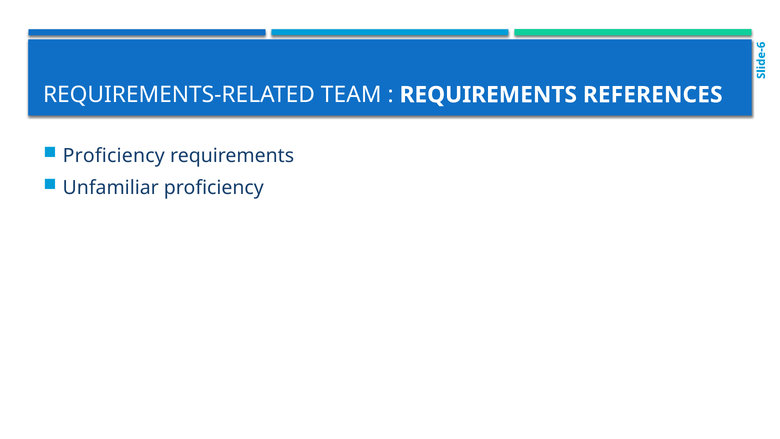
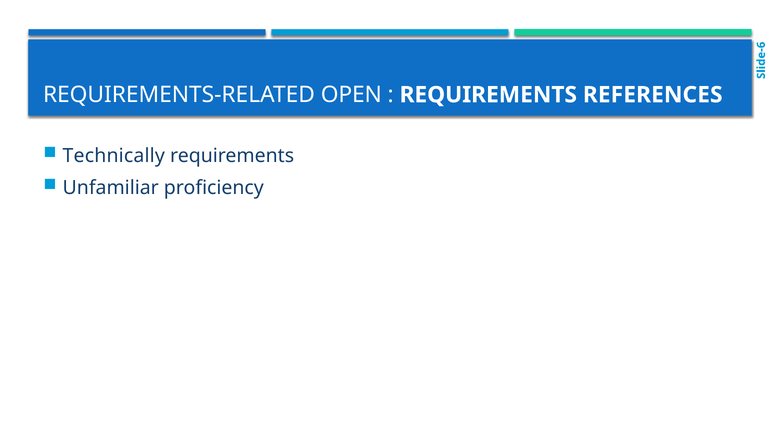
TEAM: TEAM -> OPEN
Proficiency at (114, 155): Proficiency -> Technically
